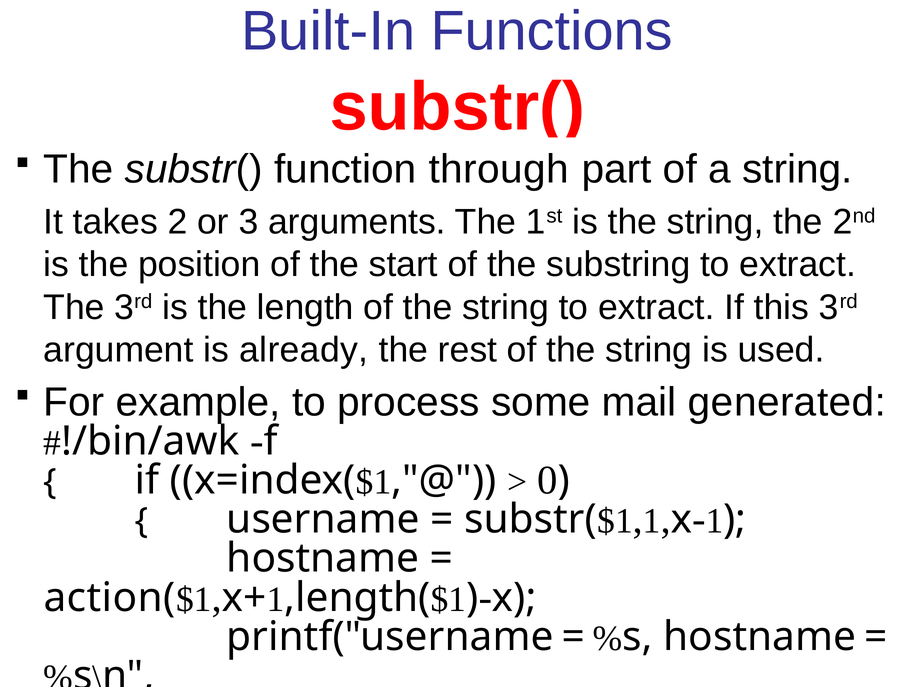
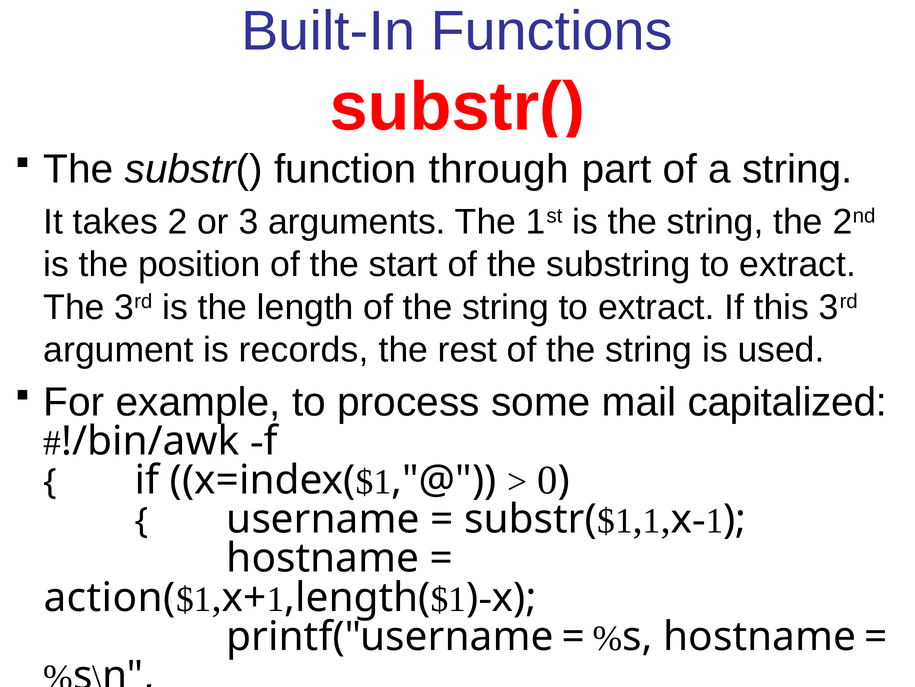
already: already -> records
generated: generated -> capitalized
